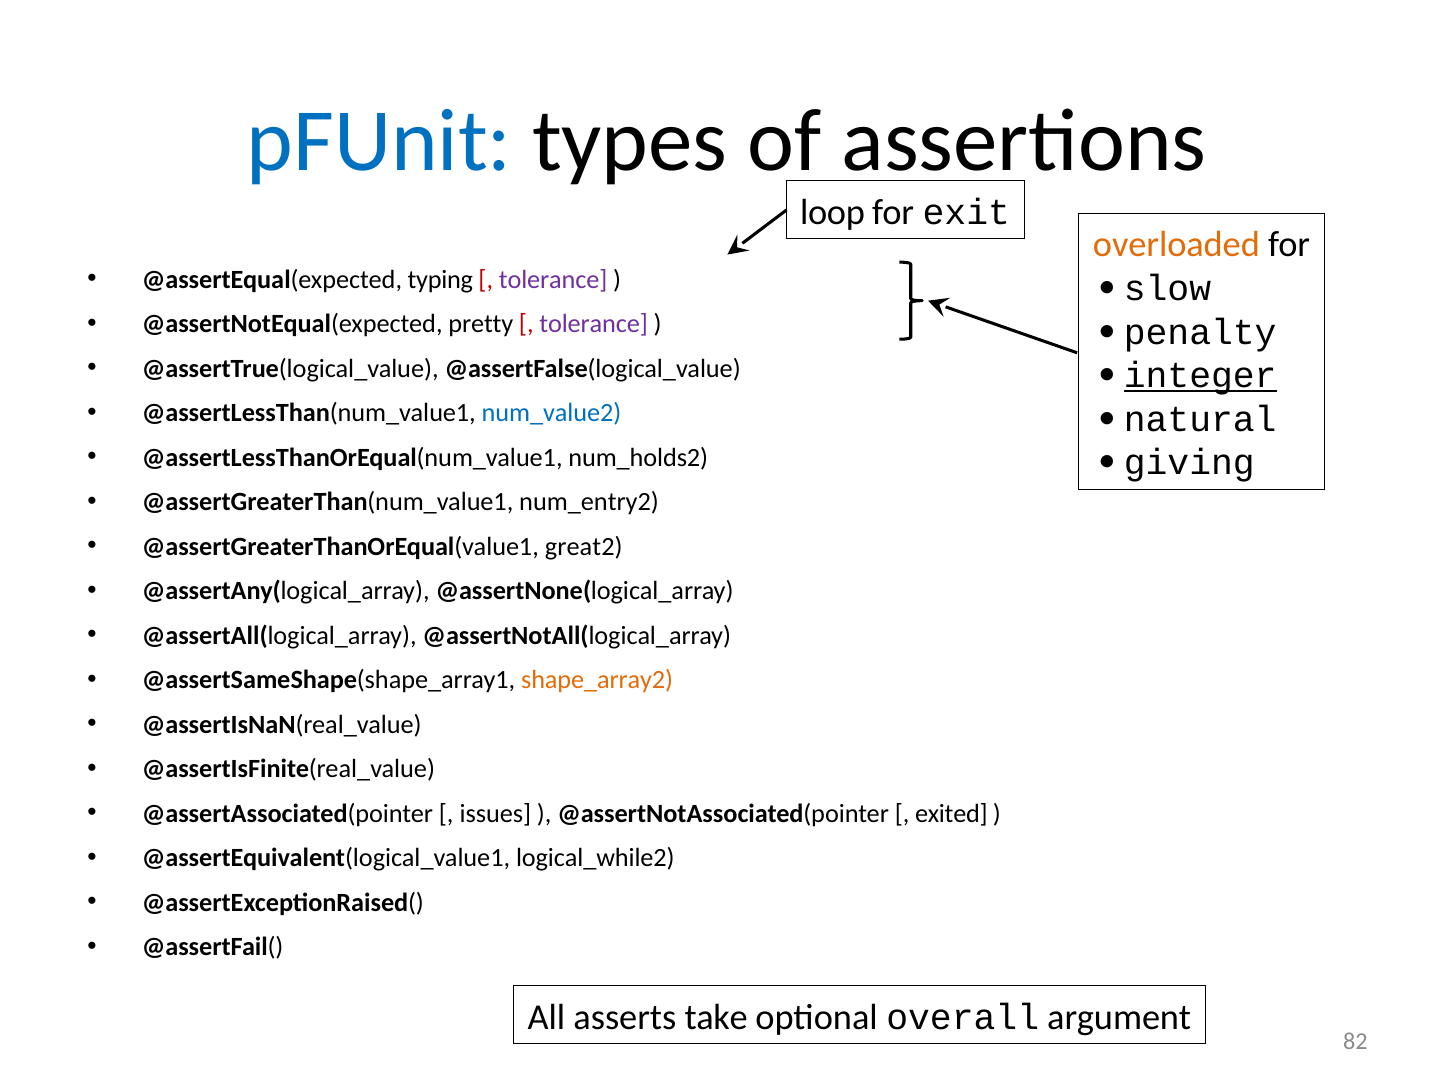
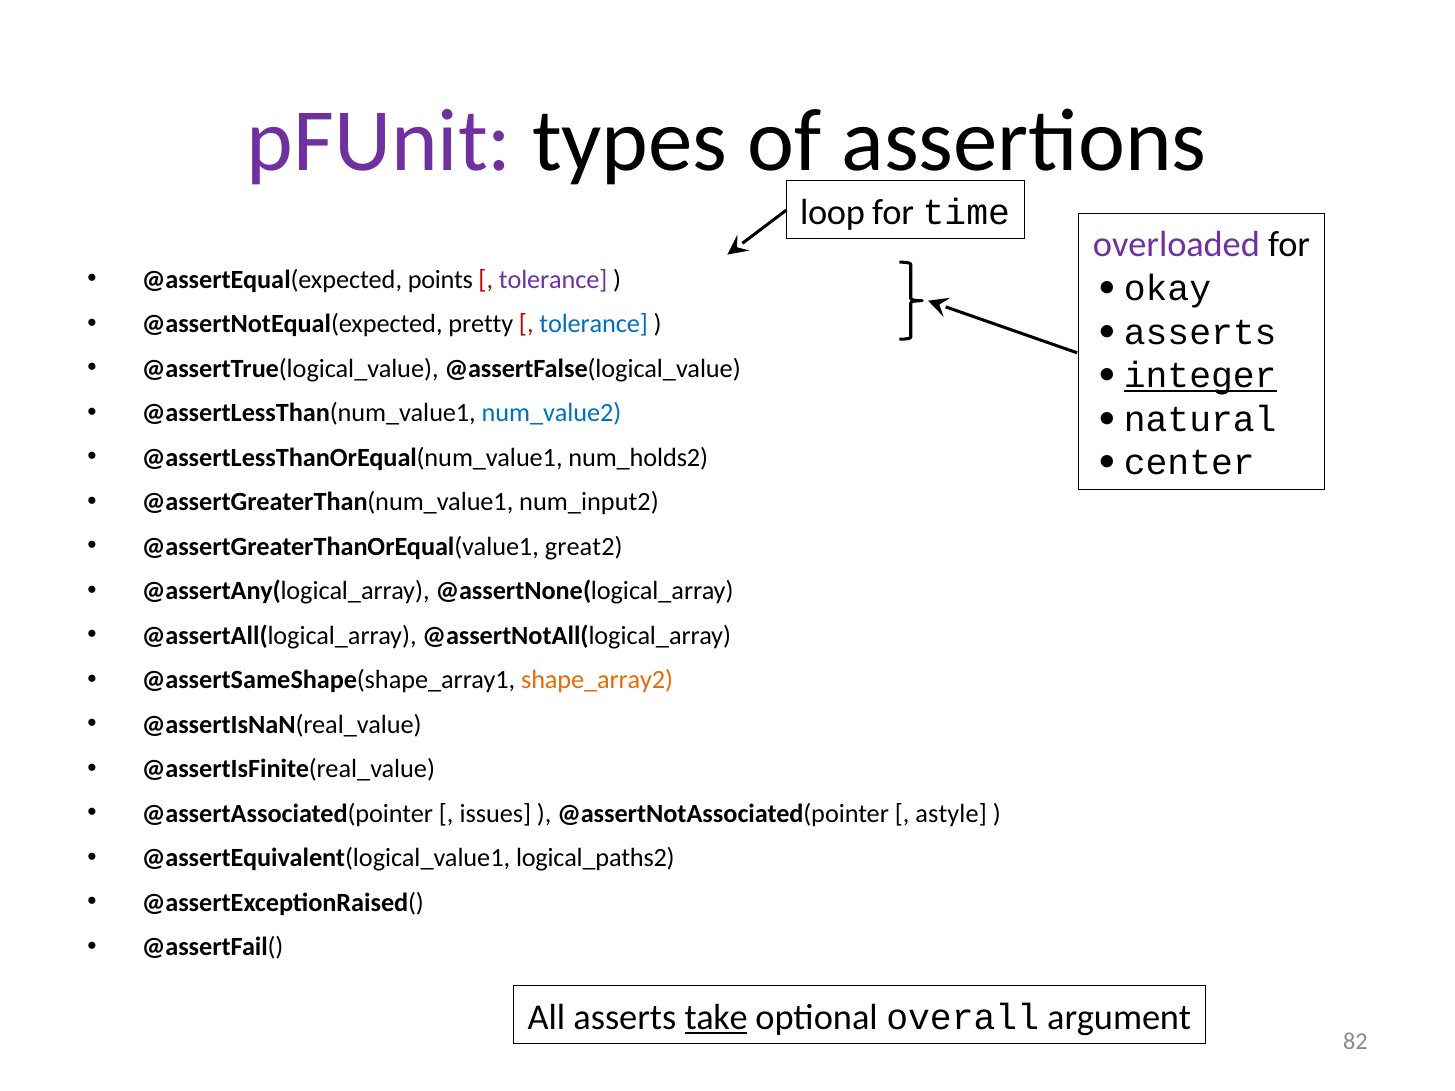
pFUnit colour: blue -> purple
exit: exit -> time
overloaded colour: orange -> purple
typing: typing -> points
slow: slow -> okay
tolerance at (594, 324) colour: purple -> blue
penalty at (1200, 332): penalty -> asserts
giving: giving -> center
num_entry2: num_entry2 -> num_input2
exited: exited -> astyle
logical_while2: logical_while2 -> logical_paths2
take underline: none -> present
